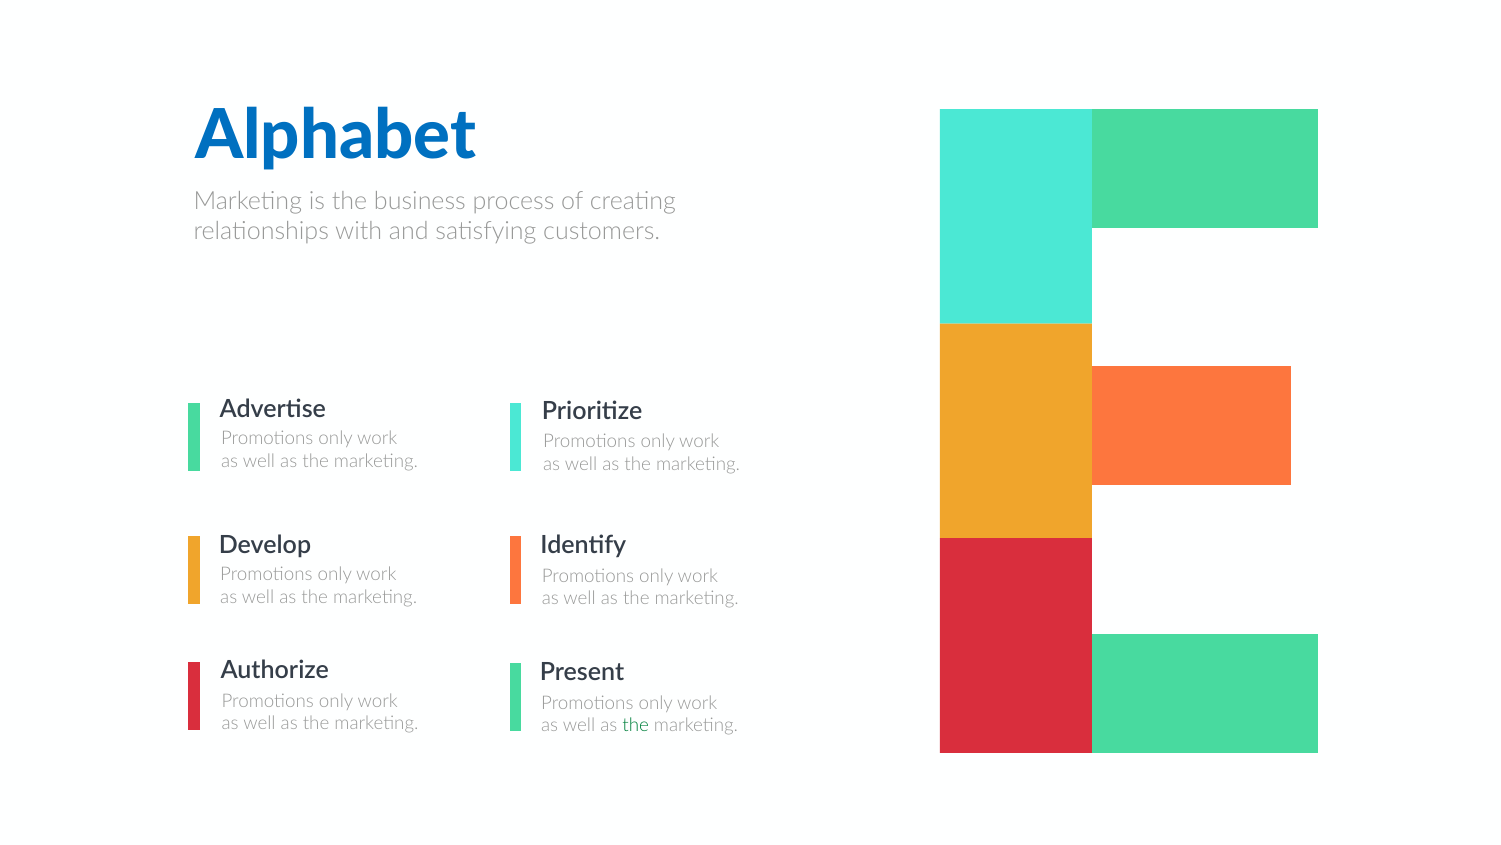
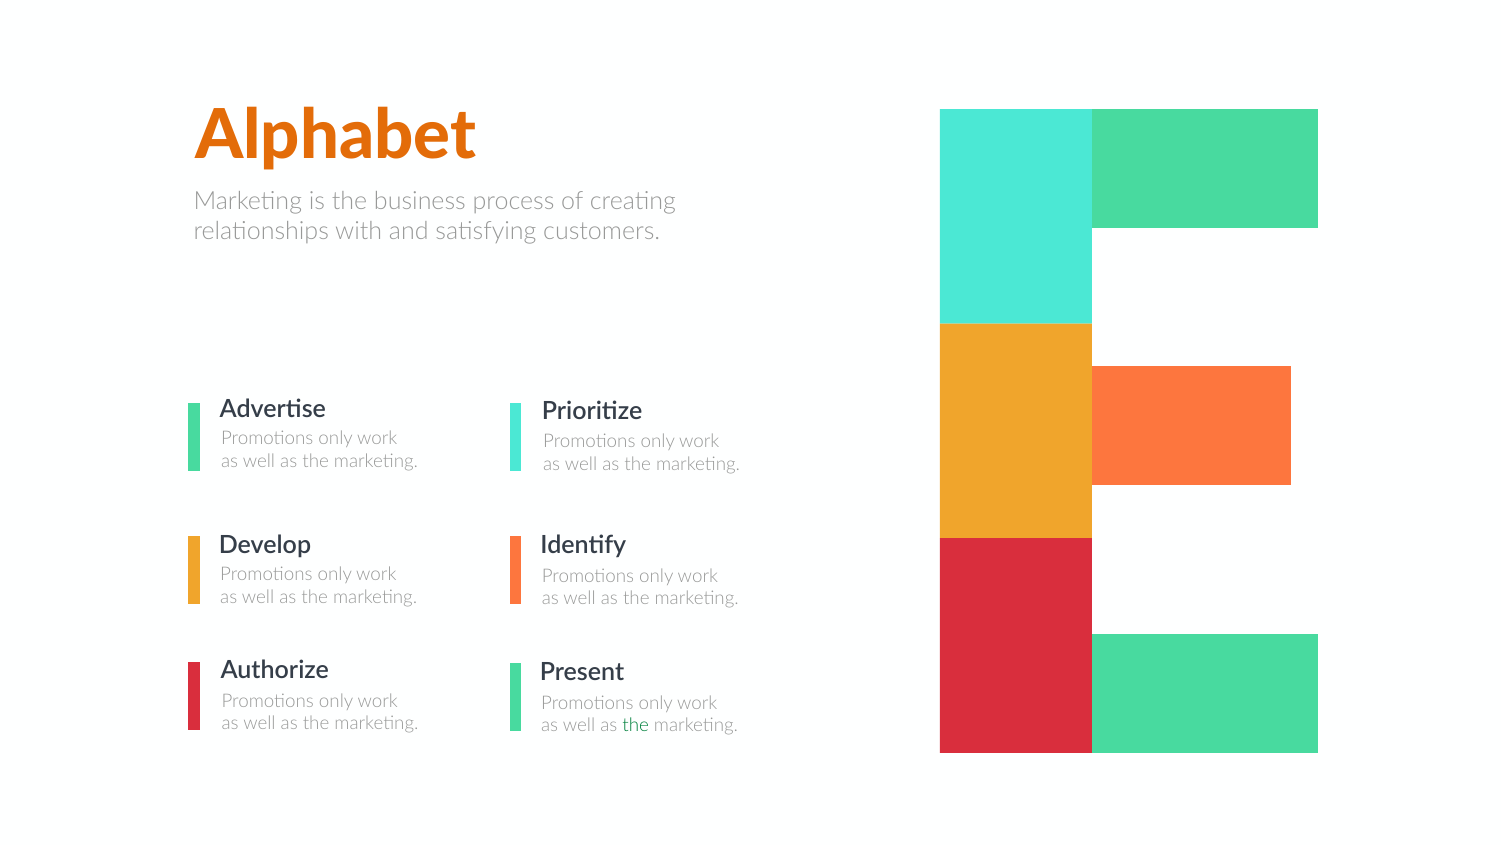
Alphabet colour: blue -> orange
